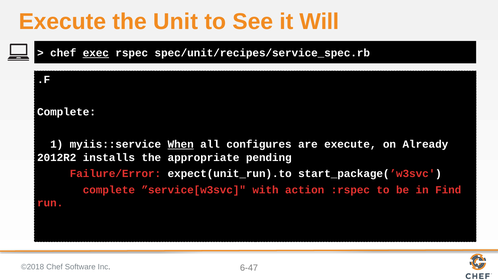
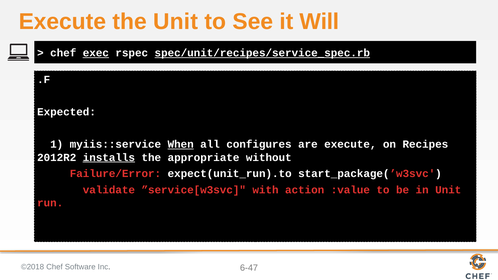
spec/unit/recipes/service_spec.rb underline: none -> present
Complete at (67, 112): Complete -> Expected
Already: Already -> Recipes
installs underline: none -> present
pending: pending -> without
complete at (109, 190): complete -> validate
:rspec: :rspec -> :value
in Find: Find -> Unit
